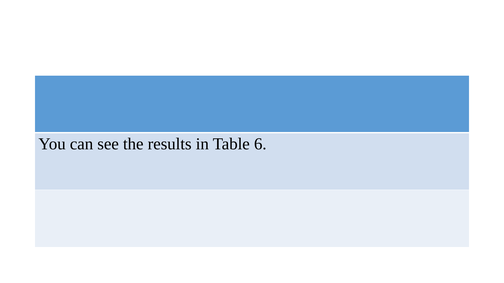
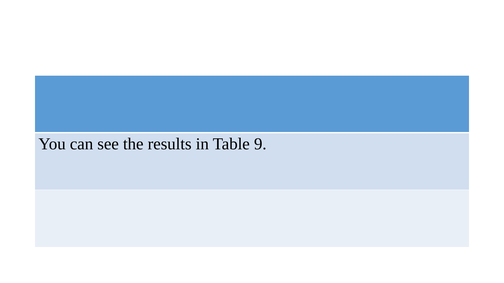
6: 6 -> 9
